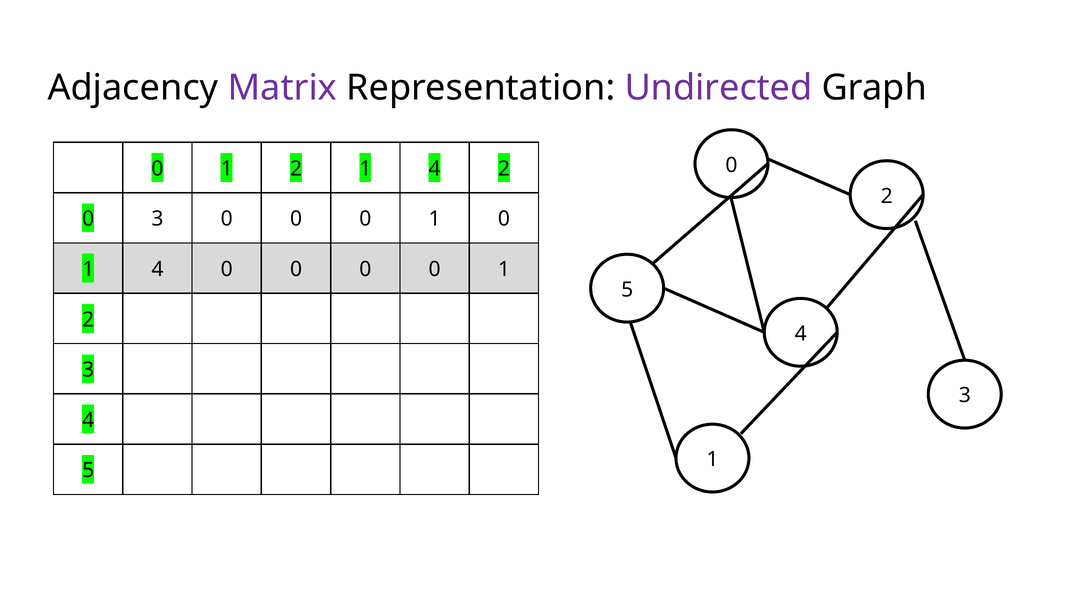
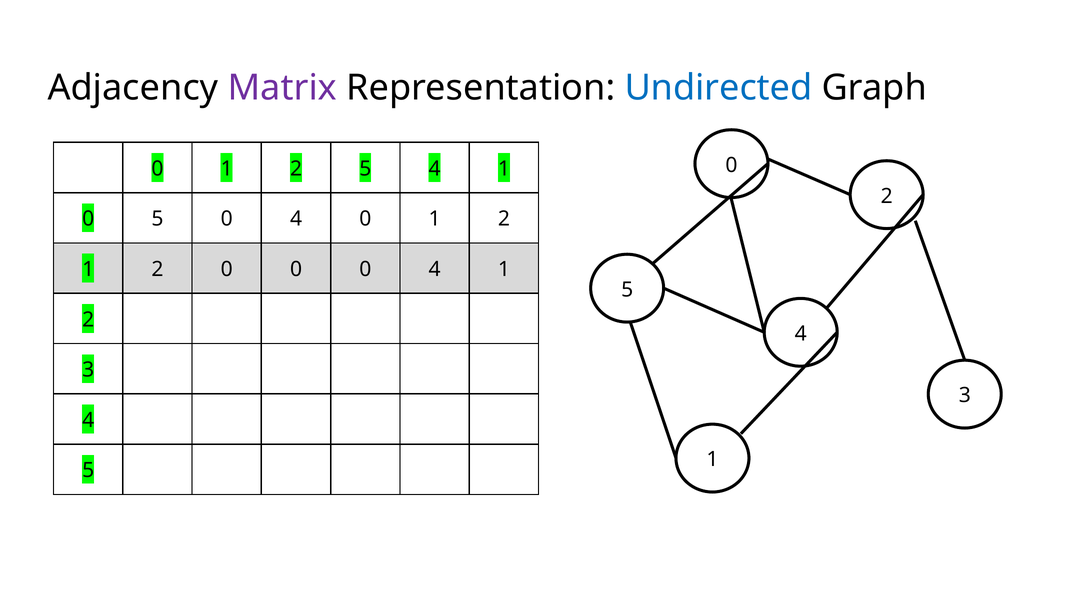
Undirected colour: purple -> blue
2 1: 1 -> 5
2 at (504, 169): 2 -> 1
0 3: 3 -> 5
0 at (296, 219): 0 -> 4
0 at (504, 219): 0 -> 2
4 at (157, 269): 4 -> 2
0 0 0 0: 0 -> 4
